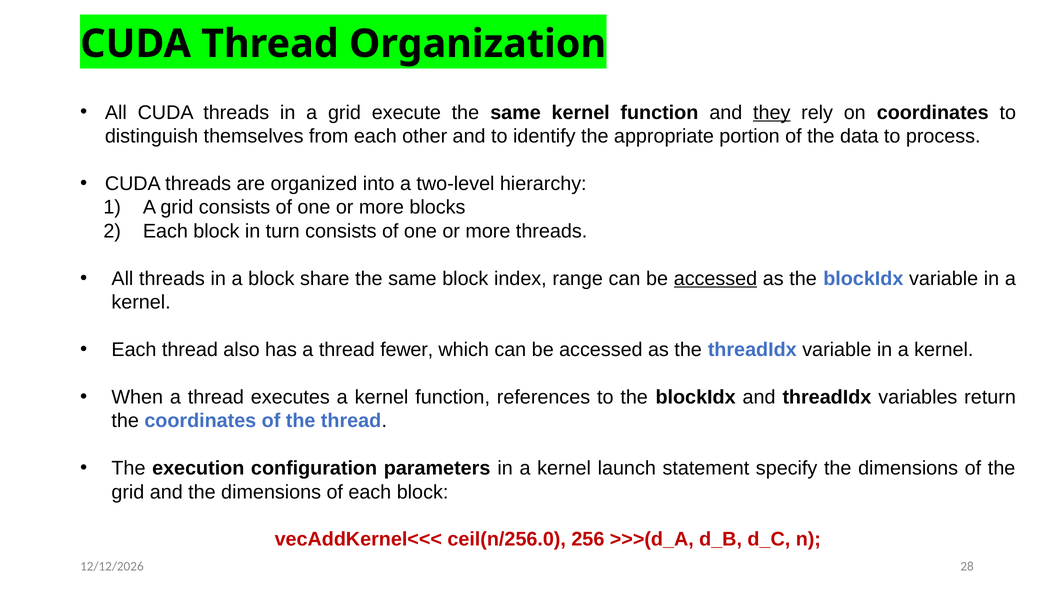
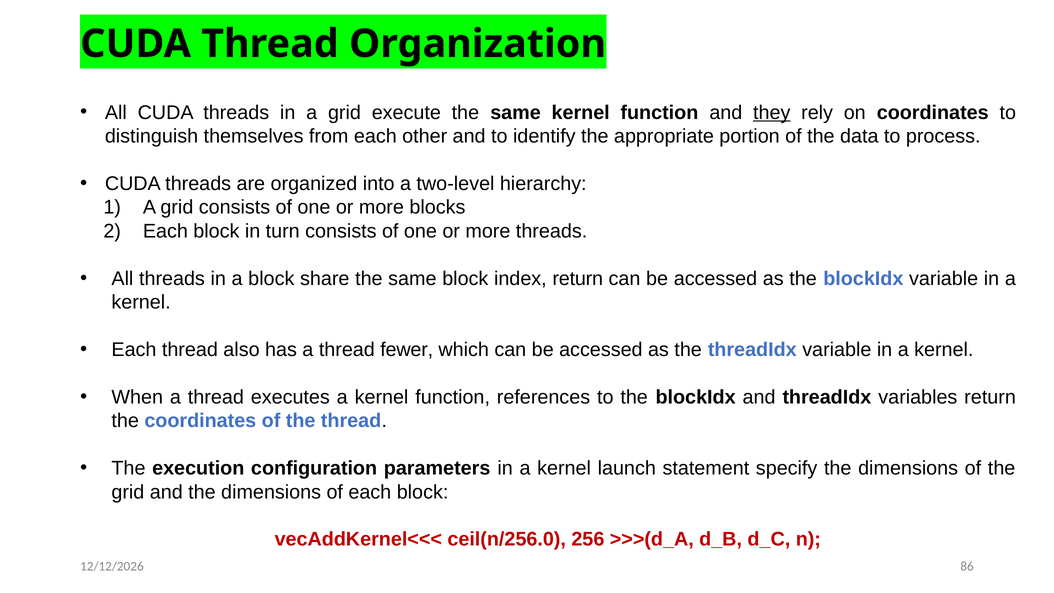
index range: range -> return
accessed at (715, 278) underline: present -> none
28: 28 -> 86
